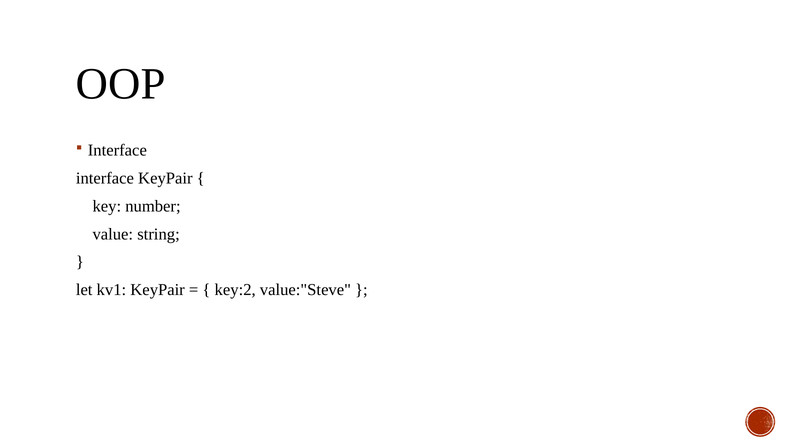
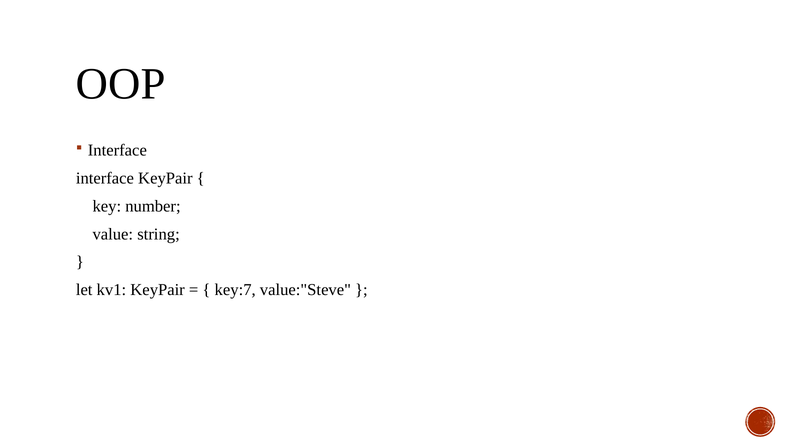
key:2: key:2 -> key:7
